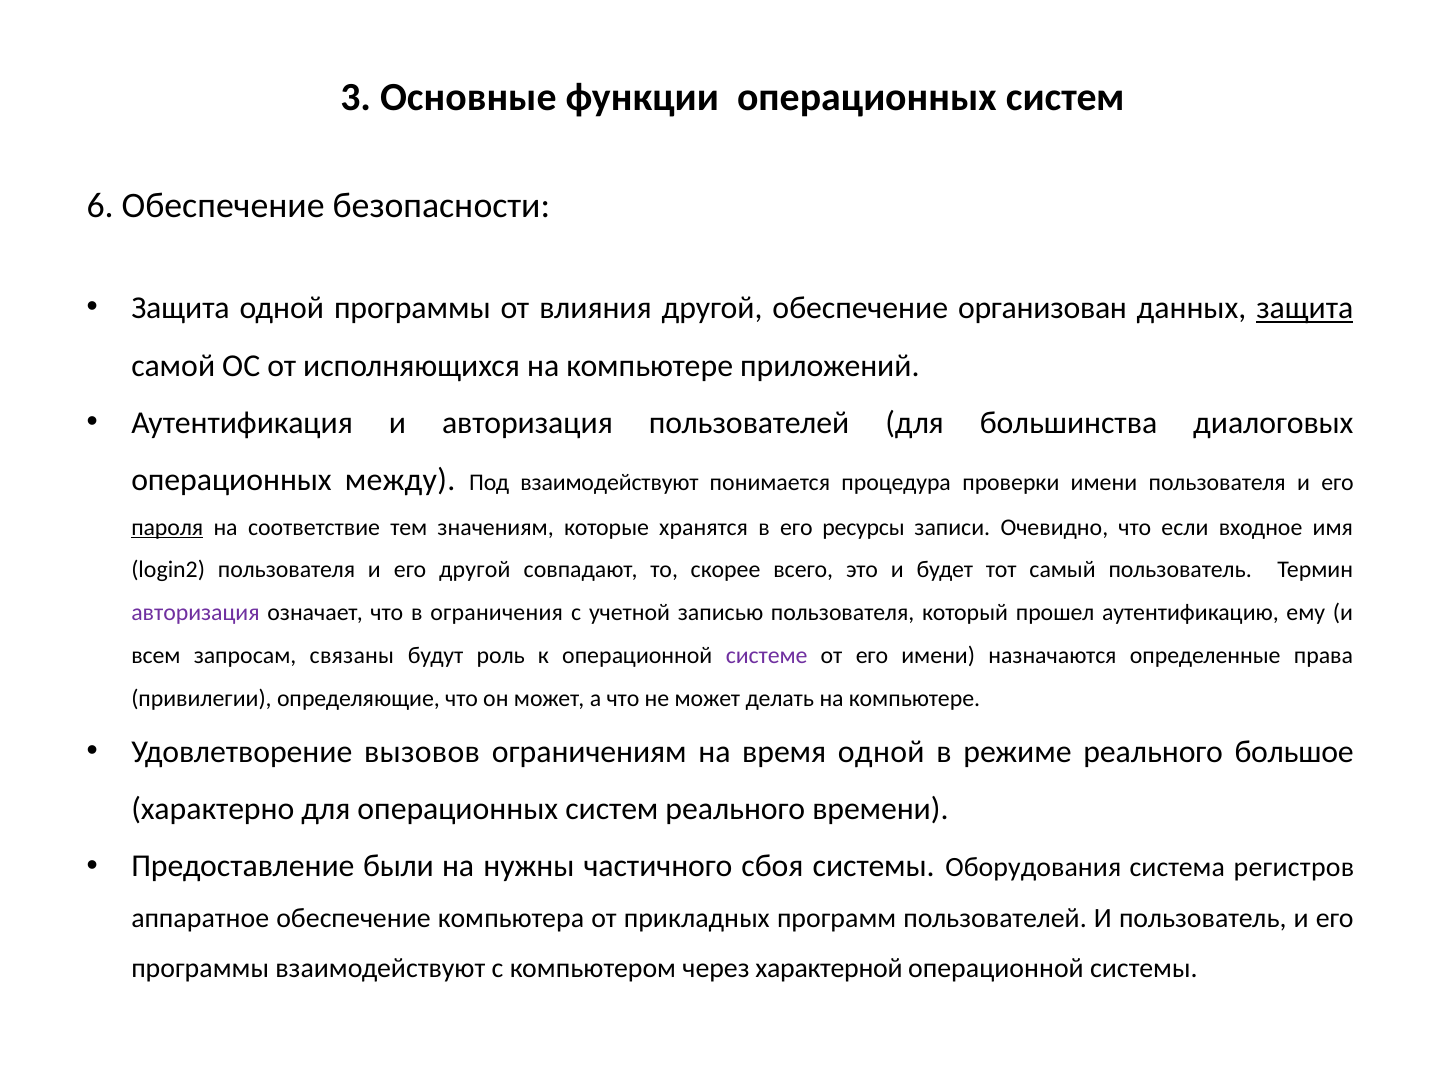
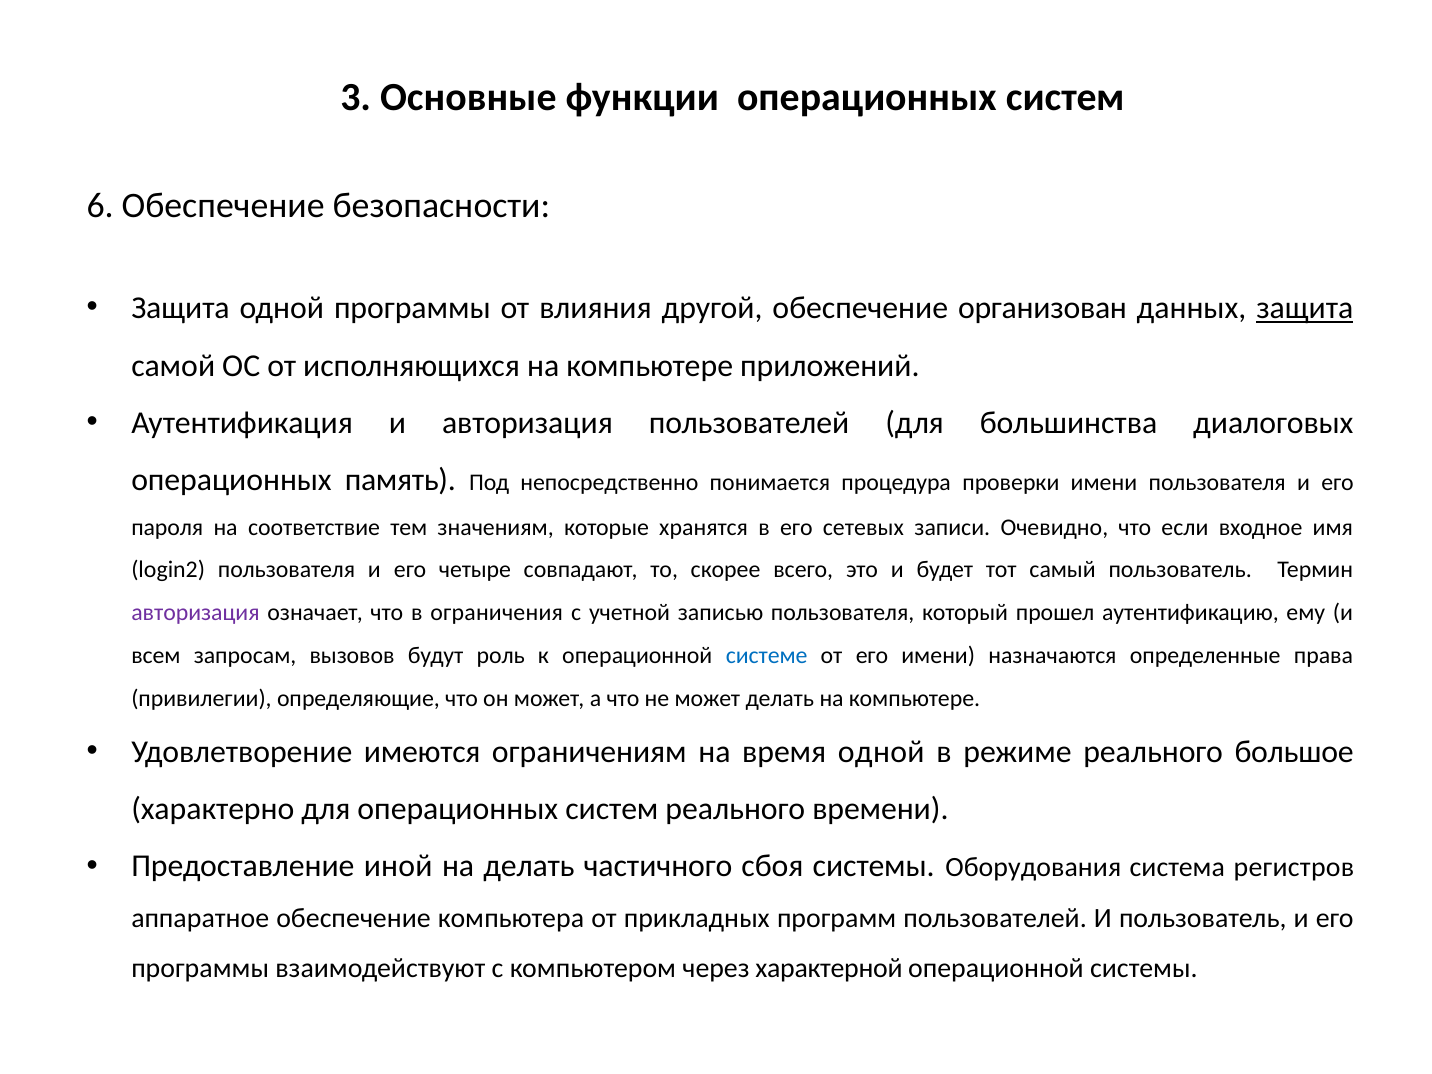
между: между -> память
Под взаимодействуют: взаимодействуют -> непосредственно
пароля underline: present -> none
ресурсы: ресурсы -> сетевых
его другой: другой -> четыре
связаны: связаны -> вызовов
системе colour: purple -> blue
вызовов: вызовов -> имеются
были: были -> иной
на нужны: нужны -> делать
